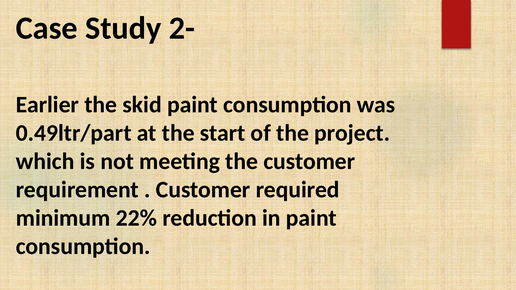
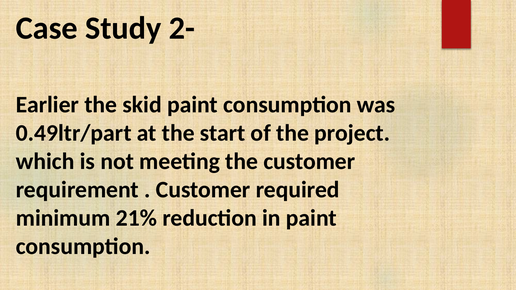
22%: 22% -> 21%
